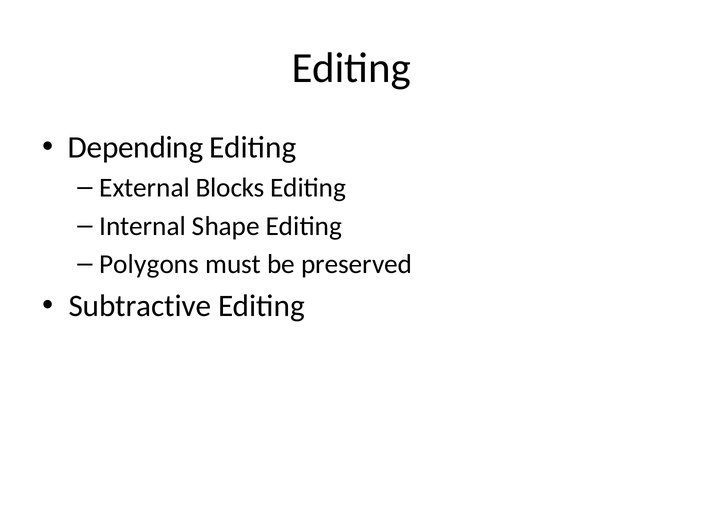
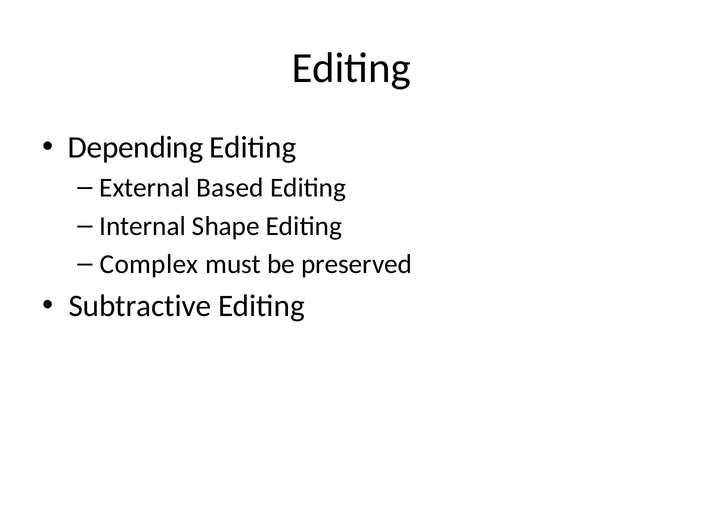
Blocks: Blocks -> Based
Polygons: Polygons -> Complex
